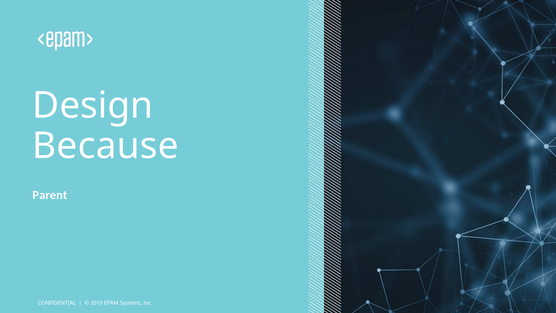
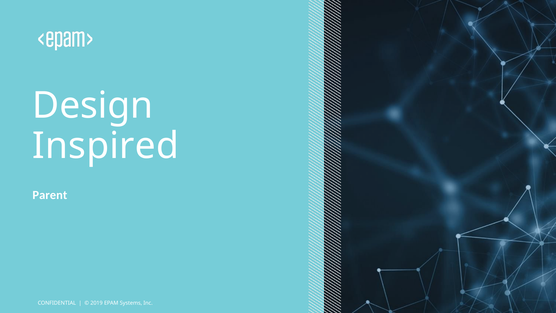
Because: Because -> Inspired
